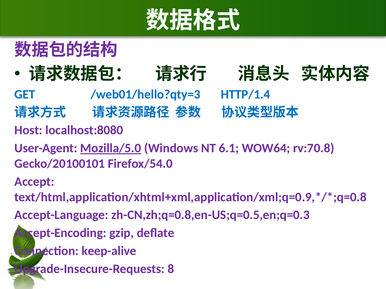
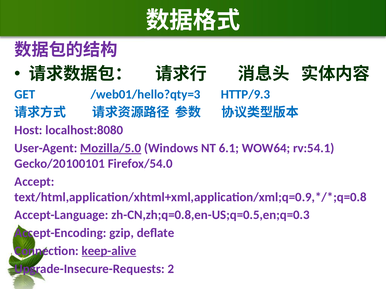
HTTP/1.4: HTTP/1.4 -> HTTP/9.3
rv:70.8: rv:70.8 -> rv:54.1
keep-alive underline: none -> present
8: 8 -> 2
